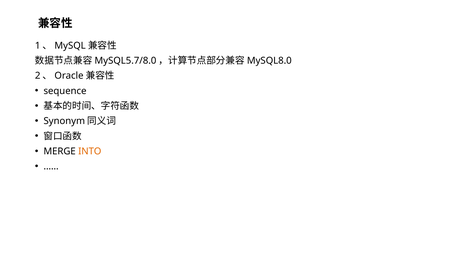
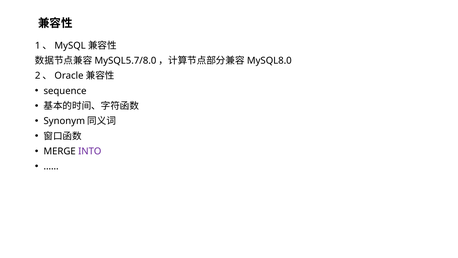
INTO colour: orange -> purple
